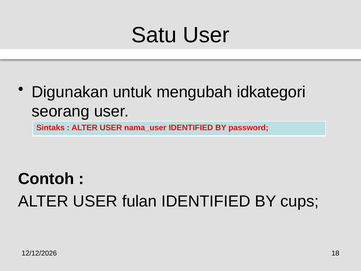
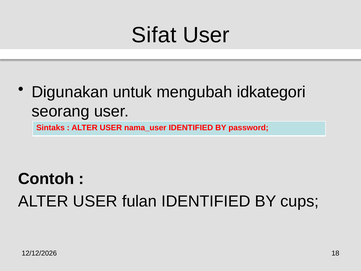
Satu: Satu -> Sifat
